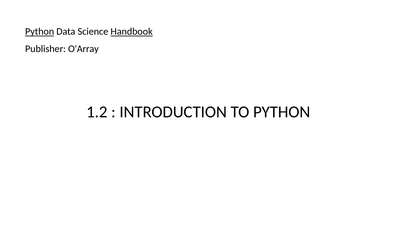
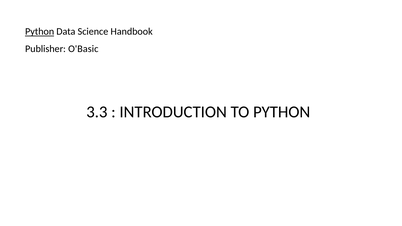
Handbook underline: present -> none
O'Array: O'Array -> O'Basic
1.2: 1.2 -> 3.3
